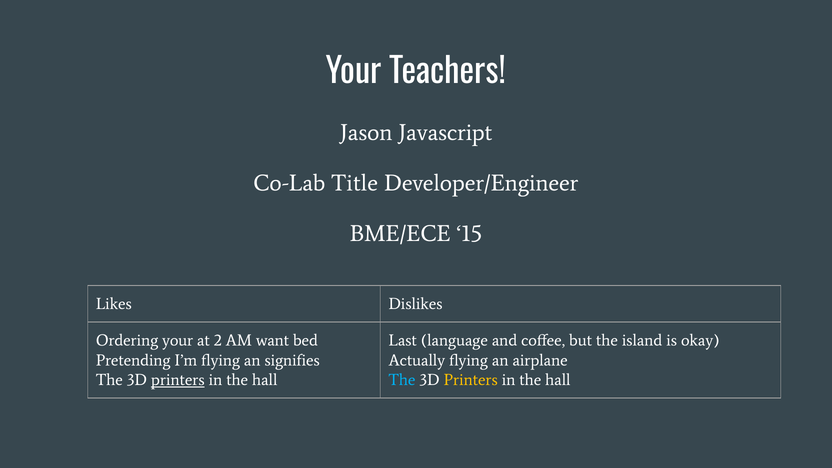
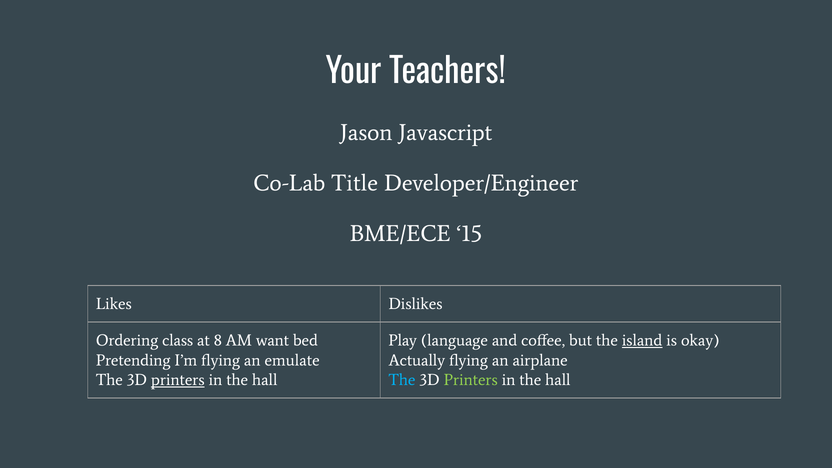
Ordering your: your -> class
2: 2 -> 8
Last: Last -> Play
island underline: none -> present
signifies: signifies -> emulate
Printers at (471, 380) colour: yellow -> light green
